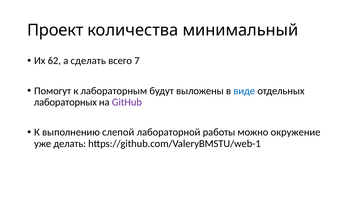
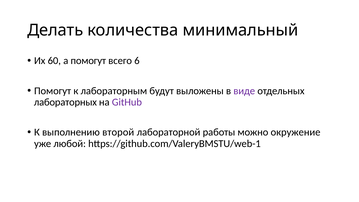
Проект: Проект -> Делать
62: 62 -> 60
а сделать: сделать -> помогут
7: 7 -> 6
виде colour: blue -> purple
слепой: слепой -> второй
делать: делать -> любой
